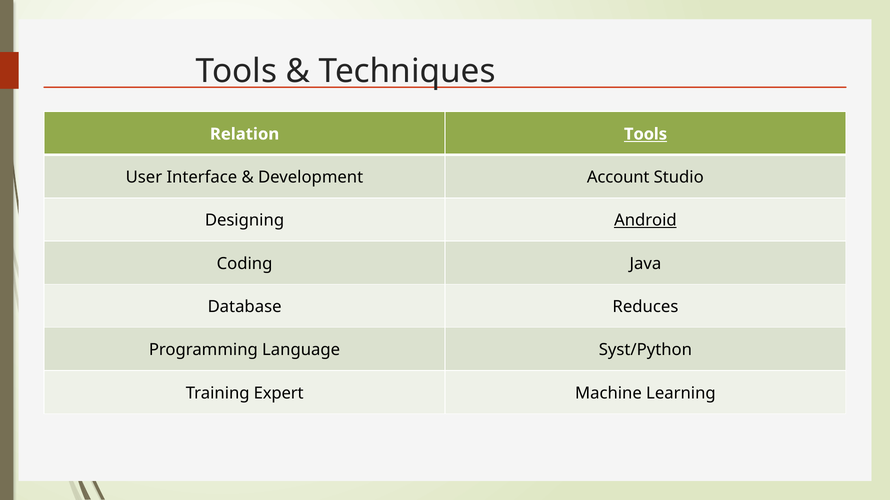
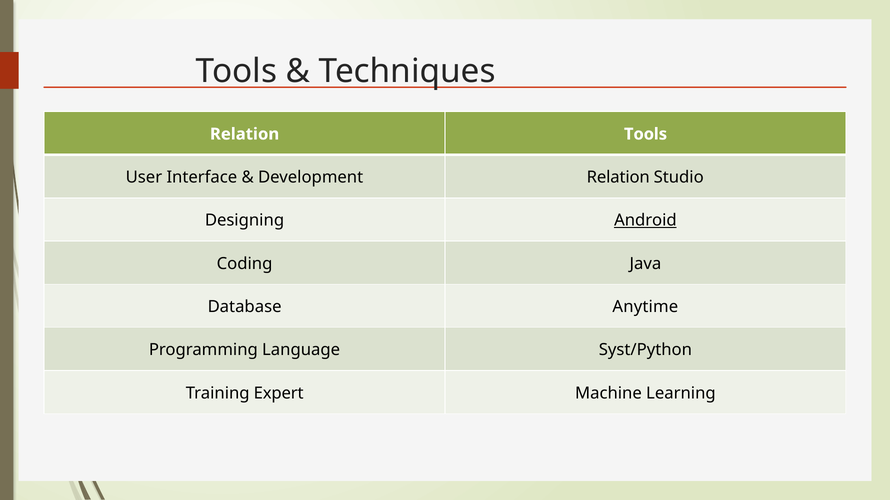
Tools at (646, 134) underline: present -> none
Development Account: Account -> Relation
Reduces: Reduces -> Anytime
